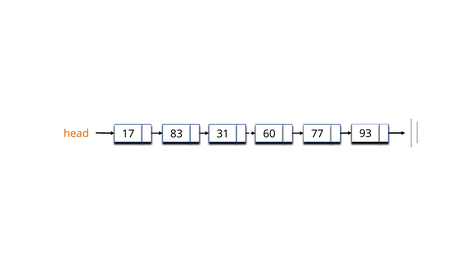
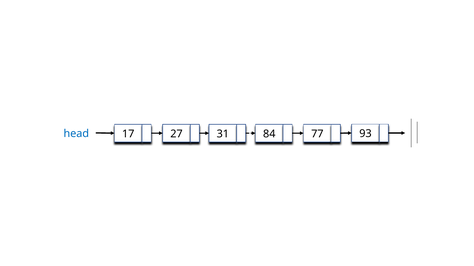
head colour: orange -> blue
83: 83 -> 27
60: 60 -> 84
